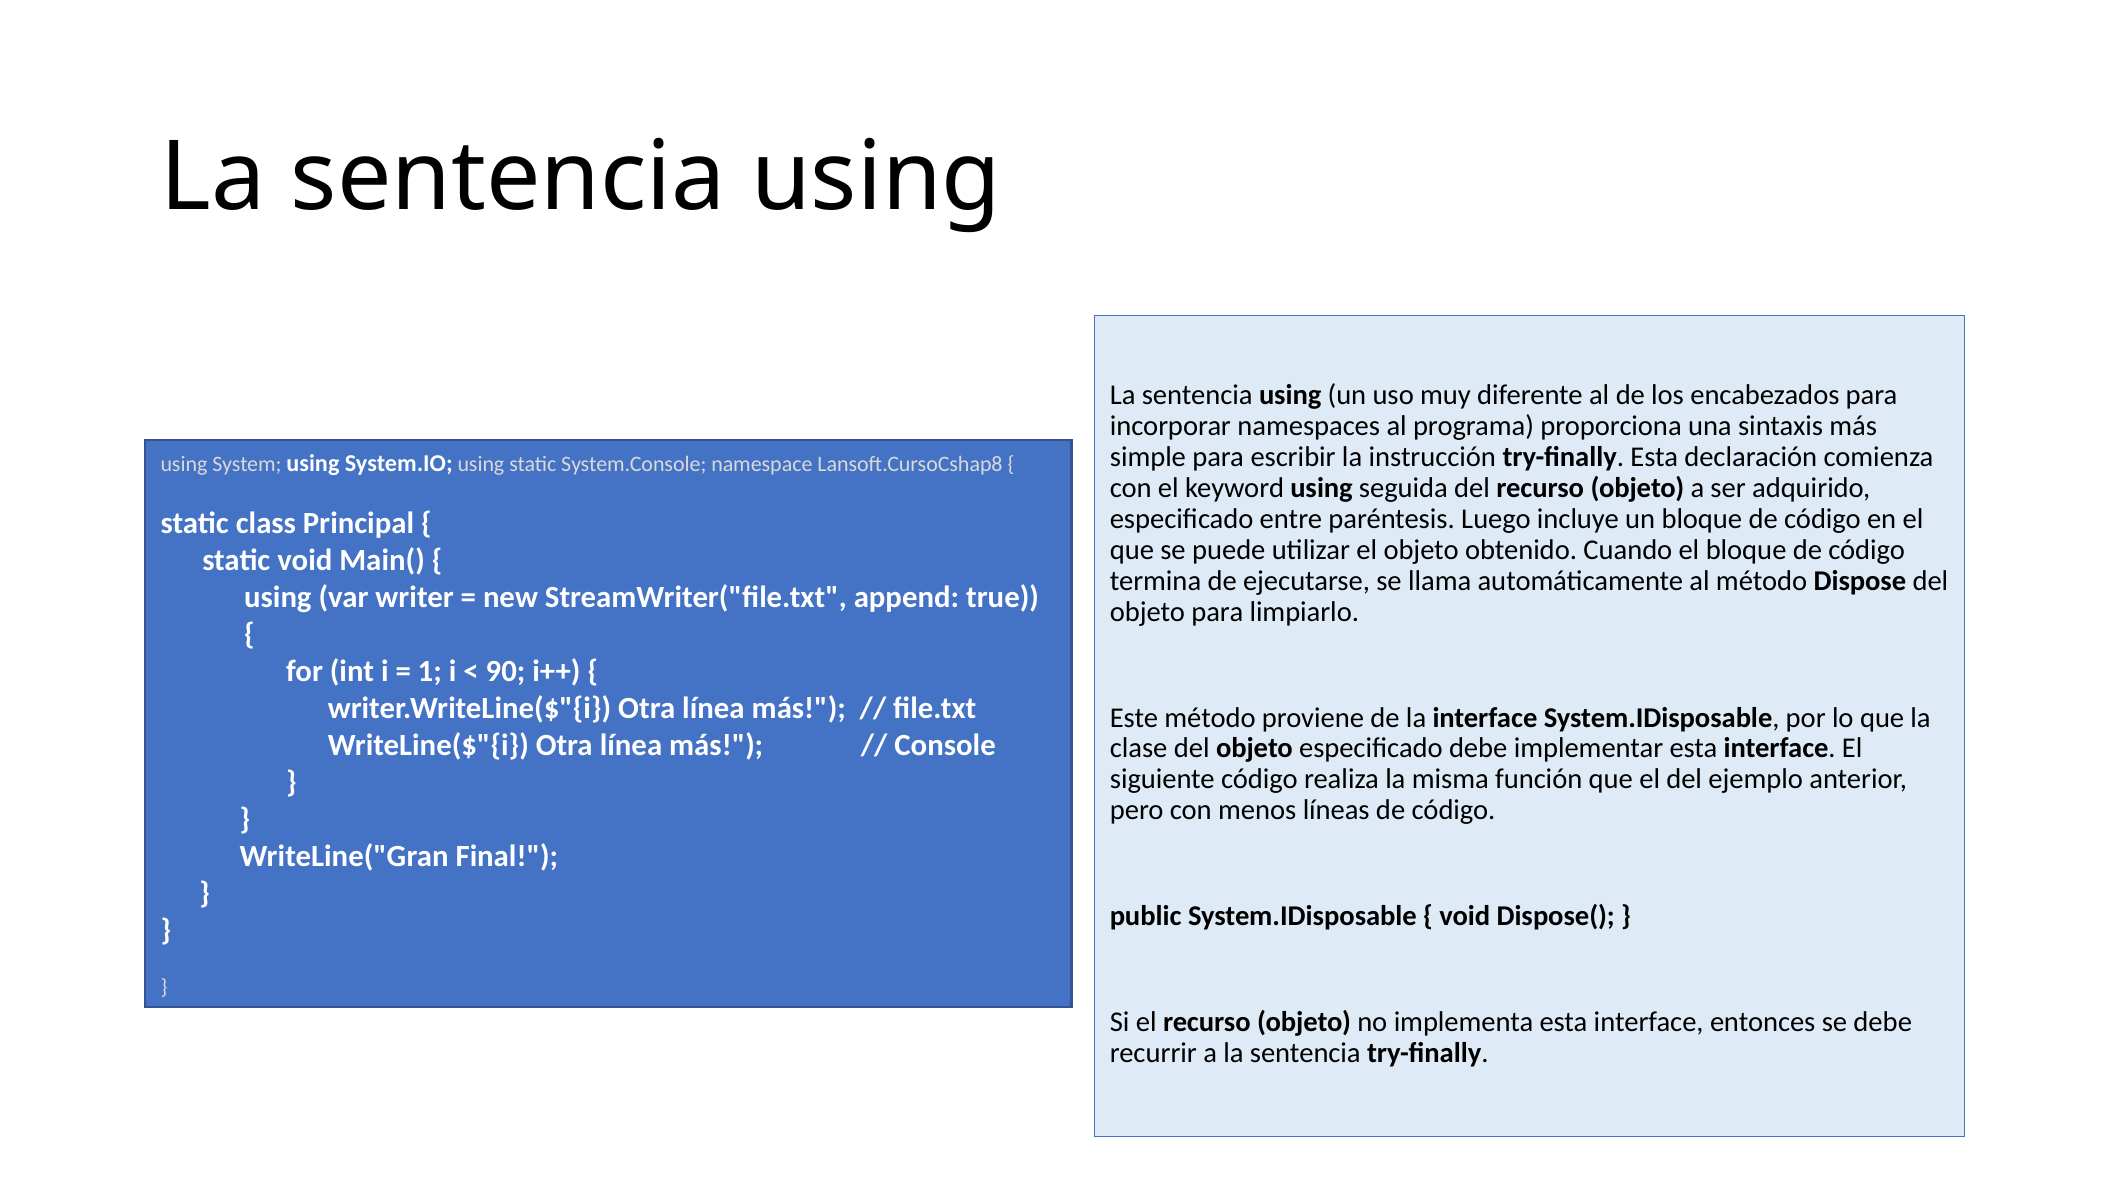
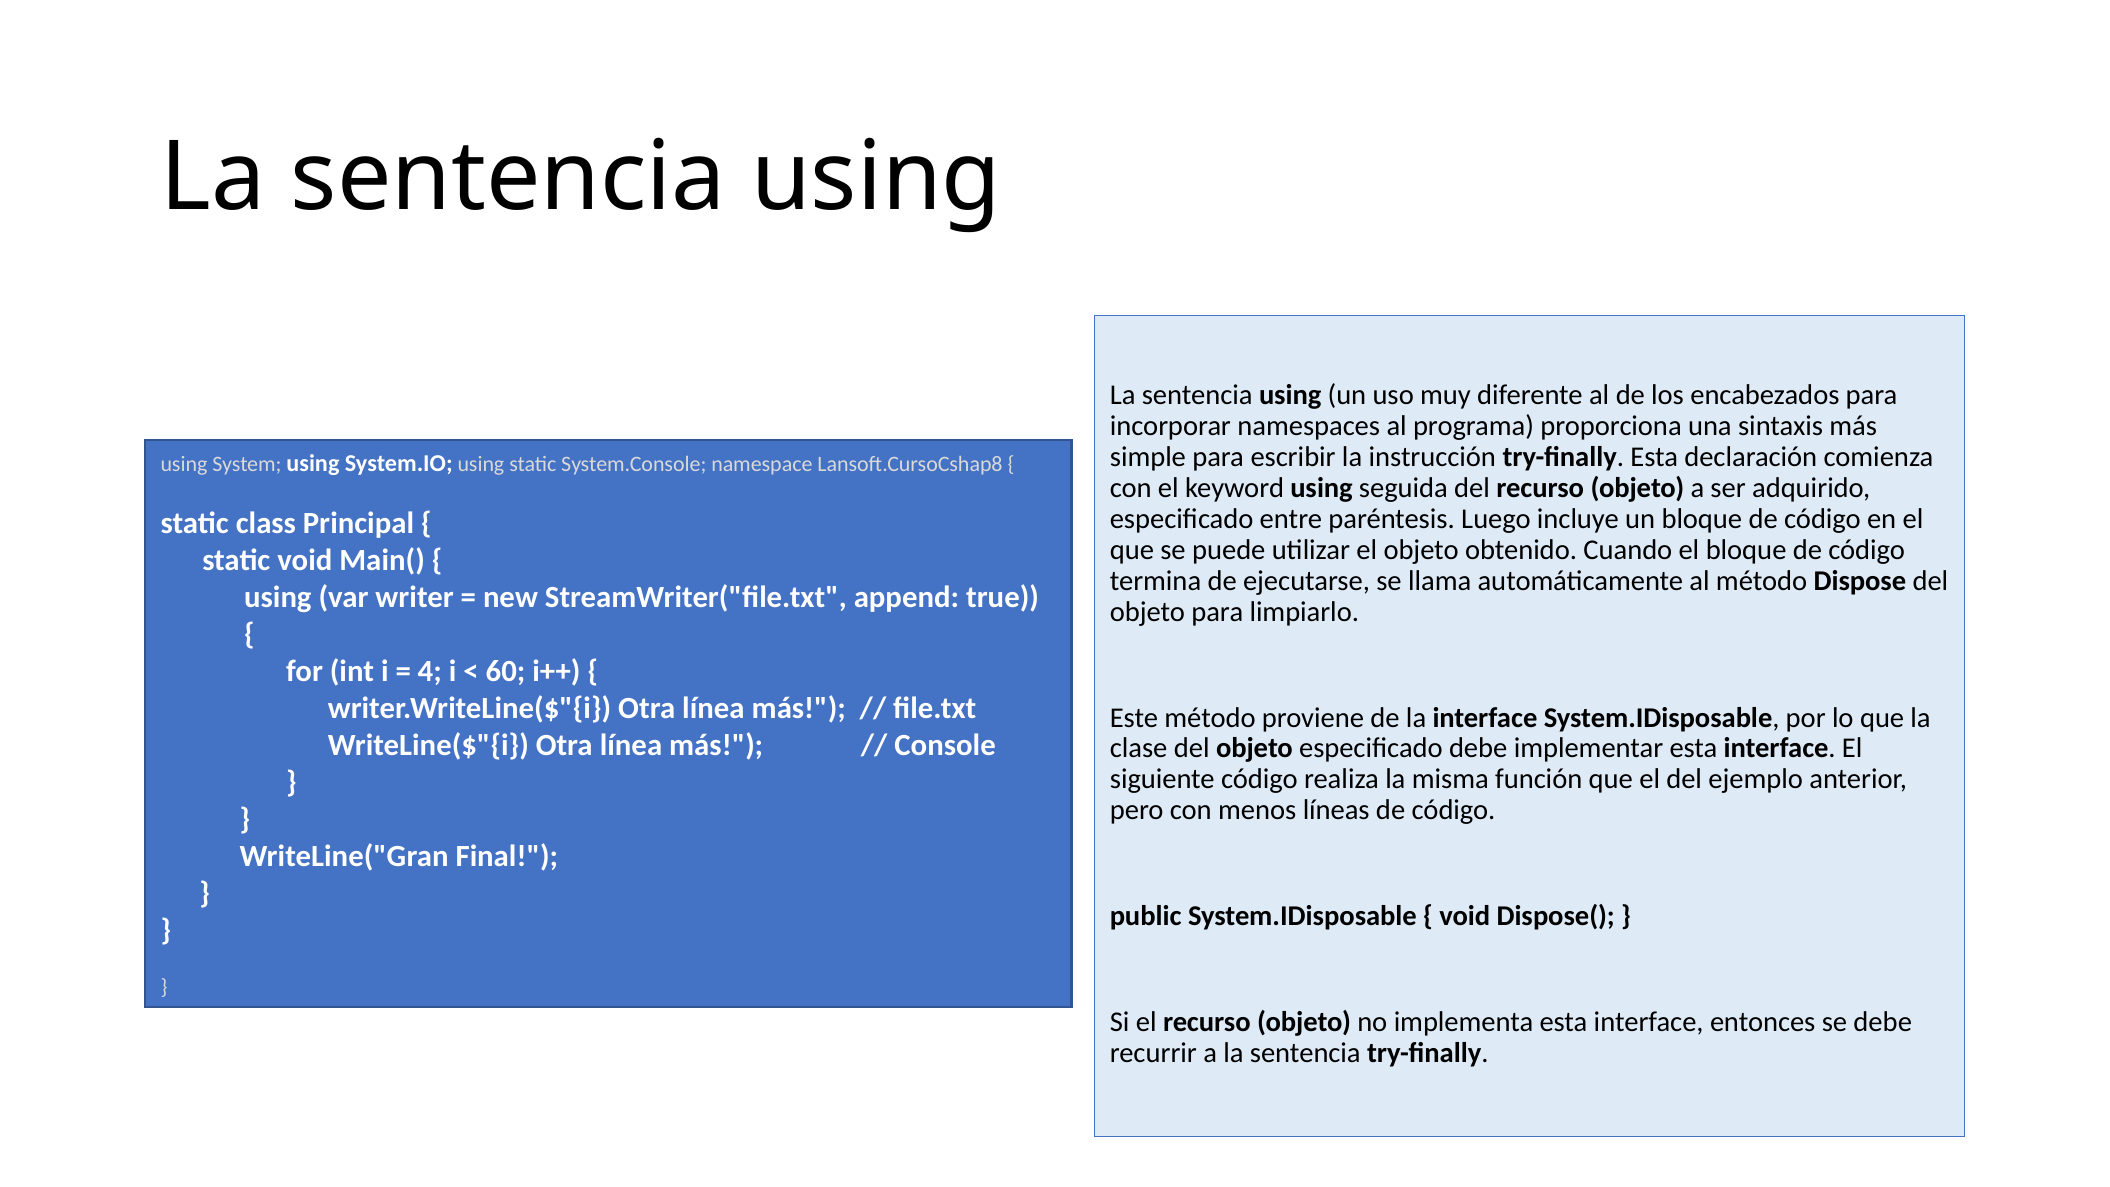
1: 1 -> 4
90: 90 -> 60
